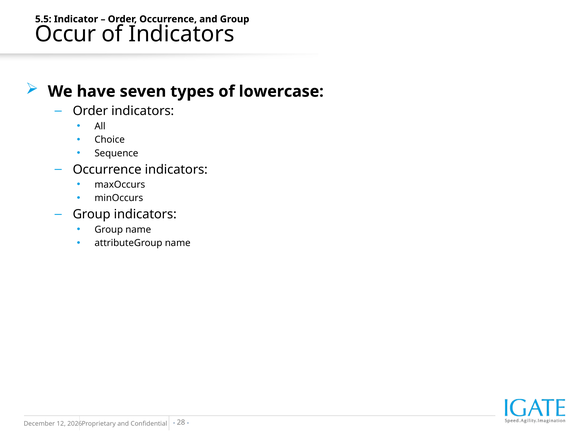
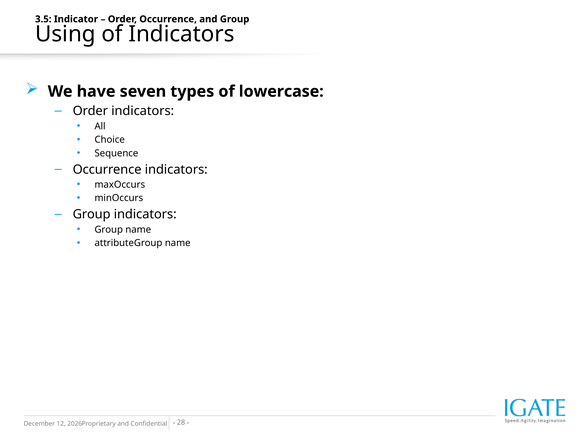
5.5: 5.5 -> 3.5
Occur: Occur -> Using
